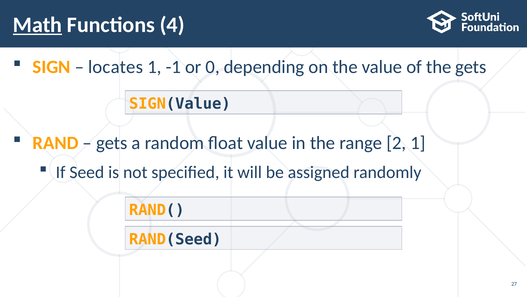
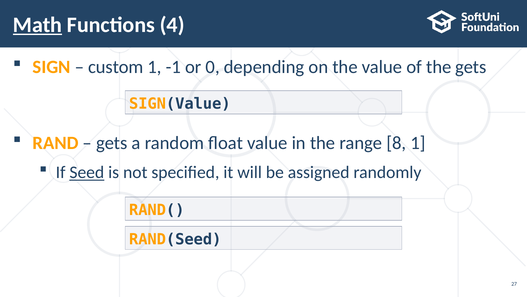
locates: locates -> custom
2: 2 -> 8
Seed underline: none -> present
